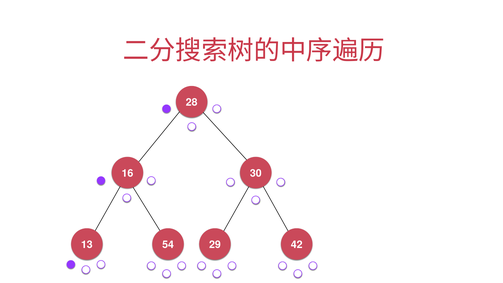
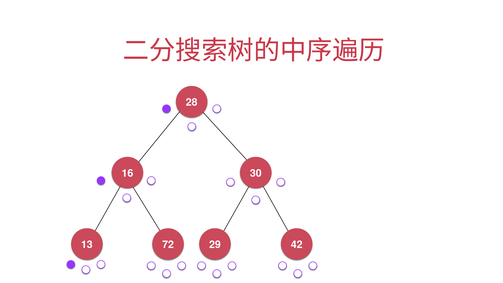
54: 54 -> 72
